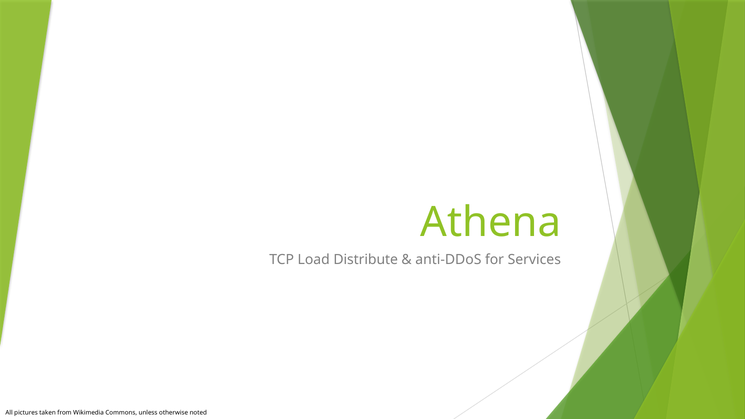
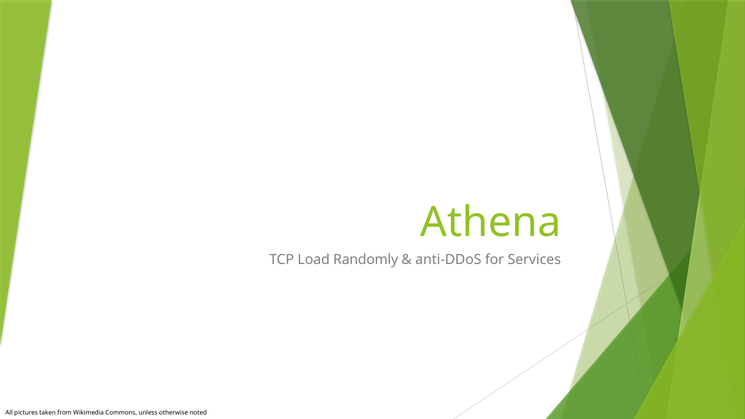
Distribute: Distribute -> Randomly
